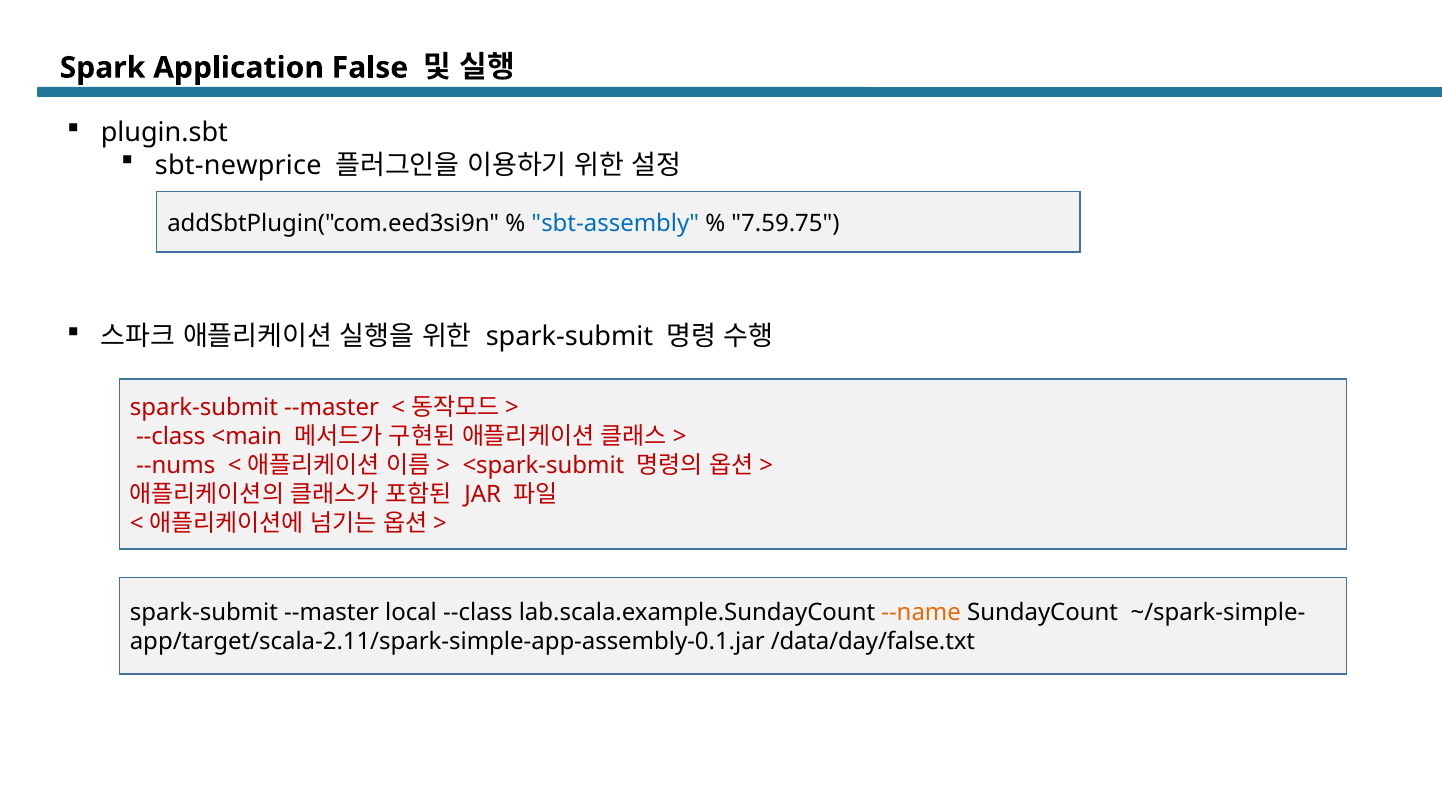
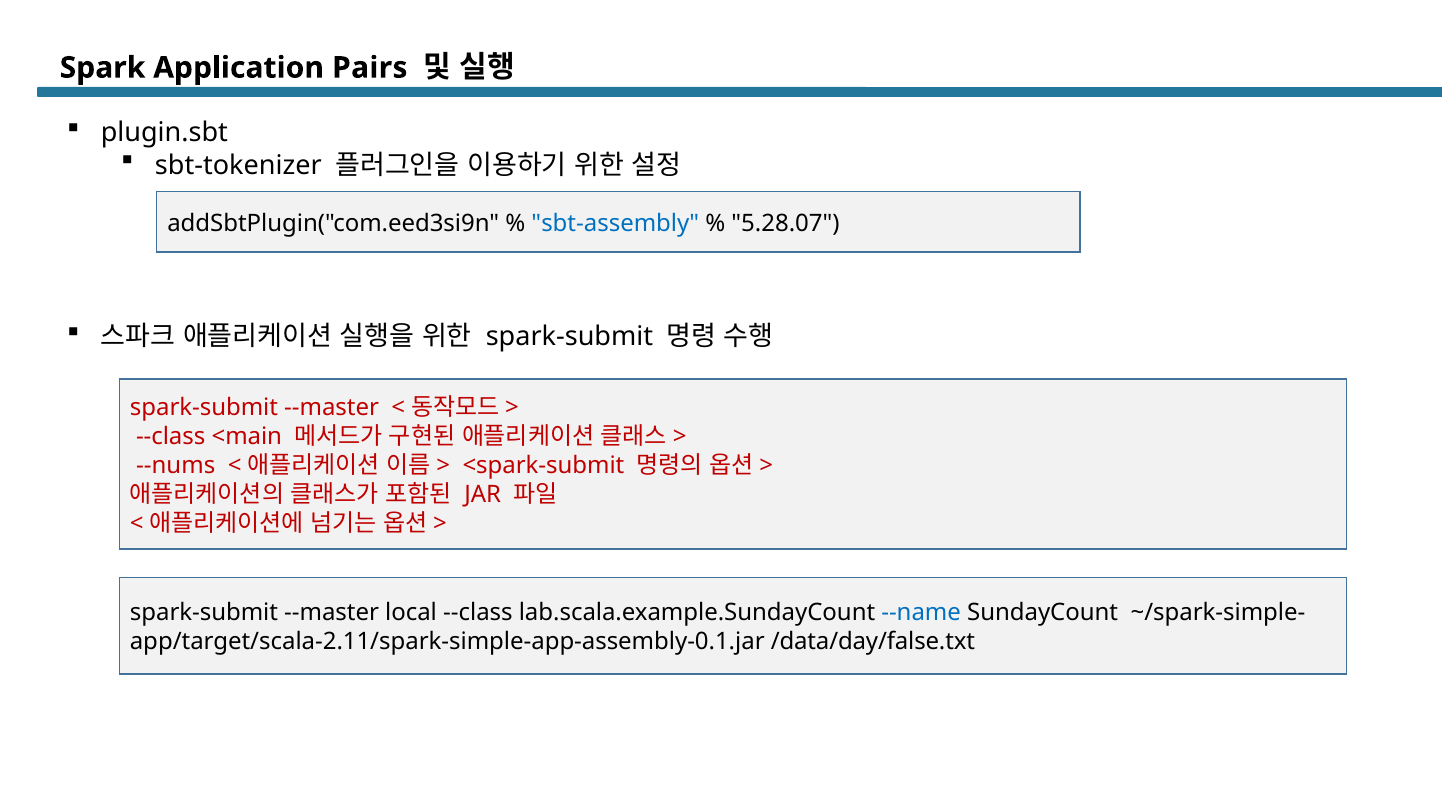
False: False -> Pairs
sbt-newprice: sbt-newprice -> sbt-tokenizer
7.59.75: 7.59.75 -> 5.28.07
--name colour: orange -> blue
